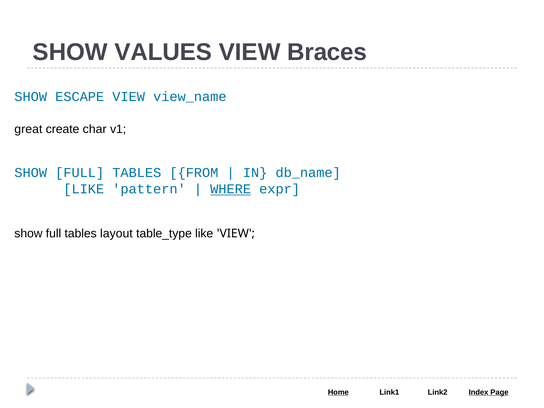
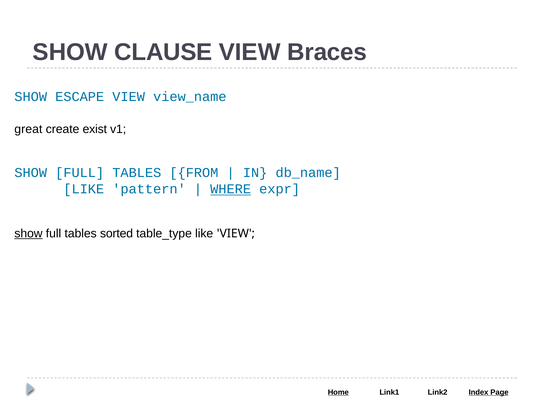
VALUES: VALUES -> CLAUSE
char: char -> exist
show at (28, 234) underline: none -> present
layout: layout -> sorted
